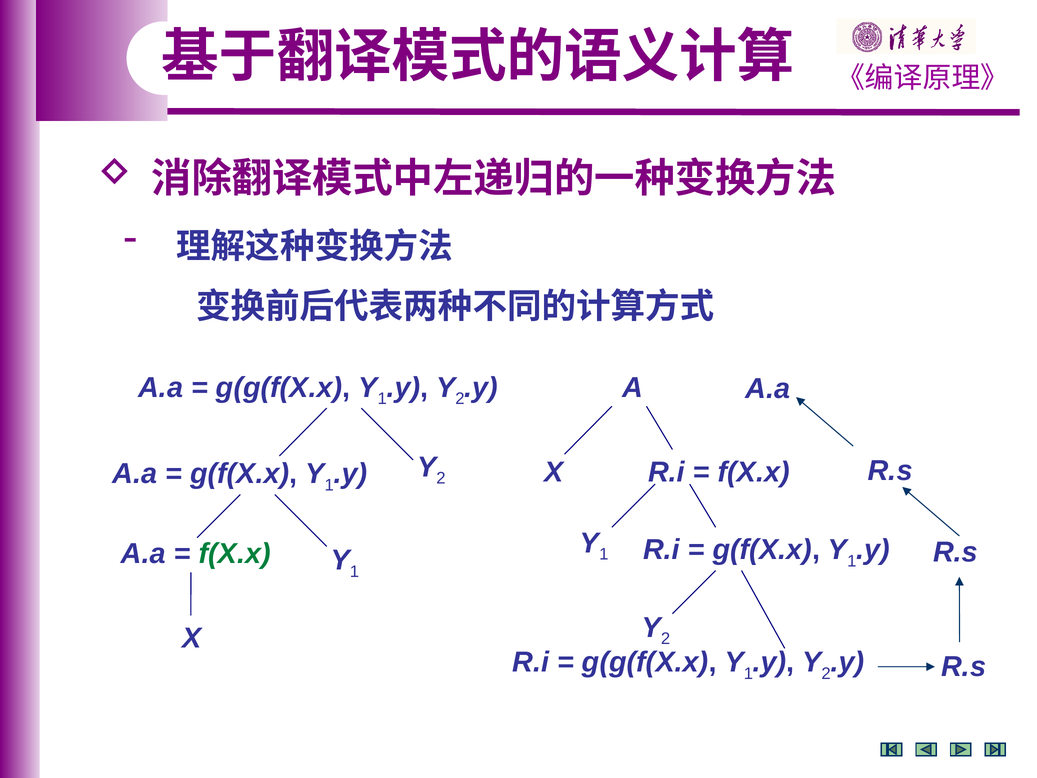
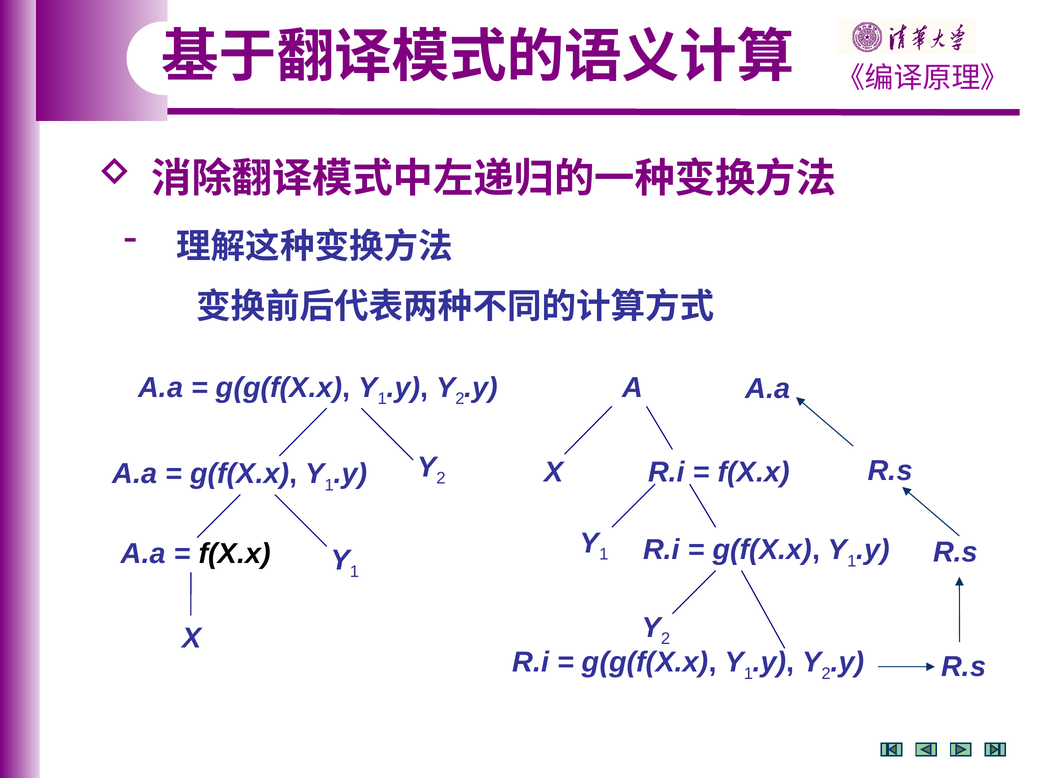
f(X.x at (235, 553) colour: green -> black
